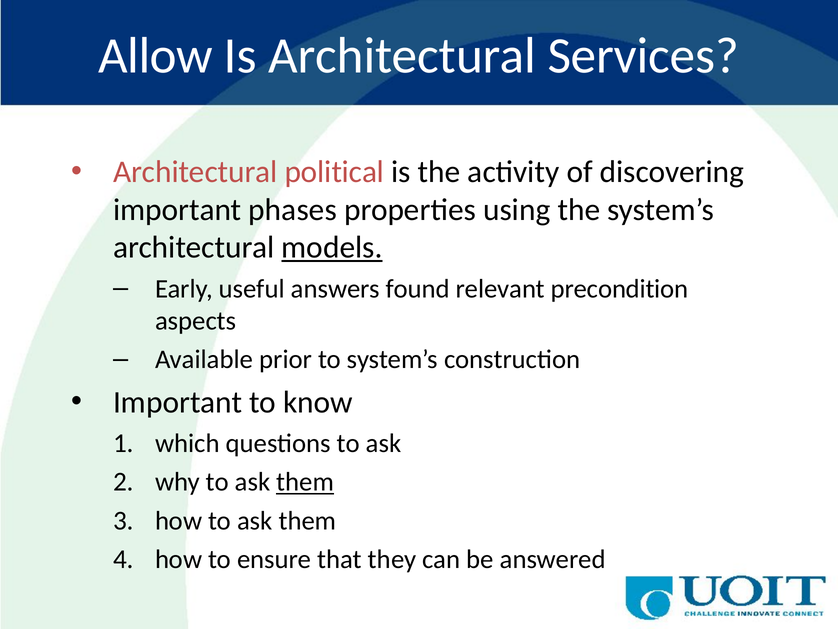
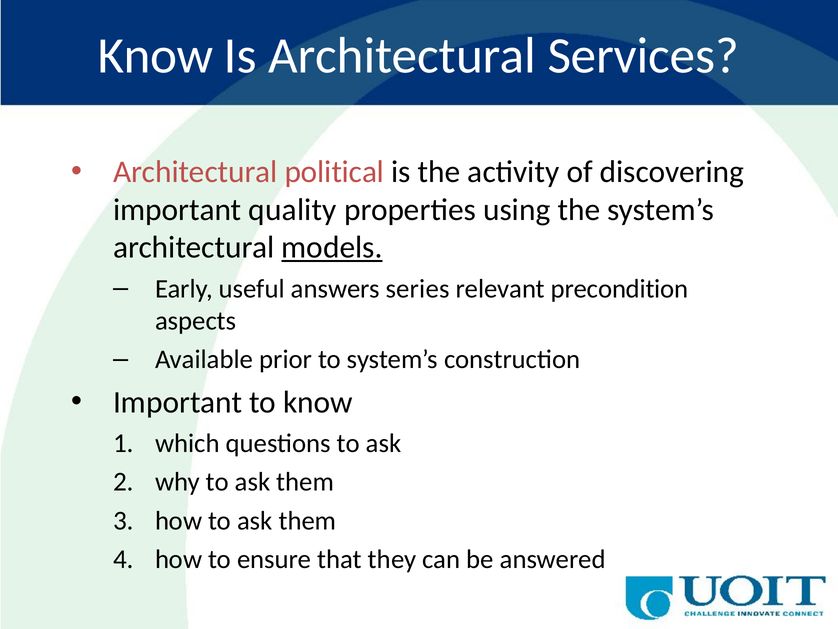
Allow at (156, 56): Allow -> Know
phases: phases -> quality
found: found -> series
them at (305, 482) underline: present -> none
